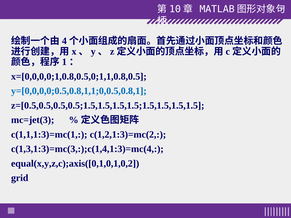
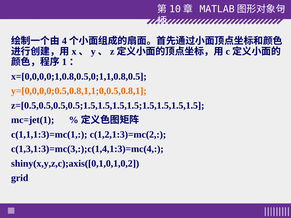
y=[0,0,0,0;0.5,0.8,1,1;0,0.5,0.8,1 colour: blue -> orange
mc=jet(3: mc=jet(3 -> mc=jet(1
equal(x,y,z,c);axis([0,1,0,1,0,2: equal(x,y,z,c);axis([0,1,0,1,0,2 -> shiny(x,y,z,c);axis([0,1,0,1,0,2
